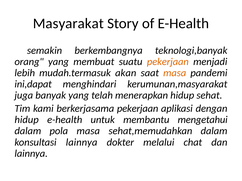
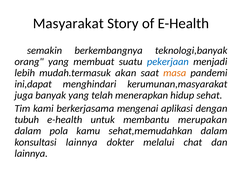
pekerjaan at (168, 62) colour: orange -> blue
berkerjasama pekerjaan: pekerjaan -> mengenai
hidup at (27, 120): hidup -> tubuh
mengetahui: mengetahui -> merupakan
pola masa: masa -> kamu
